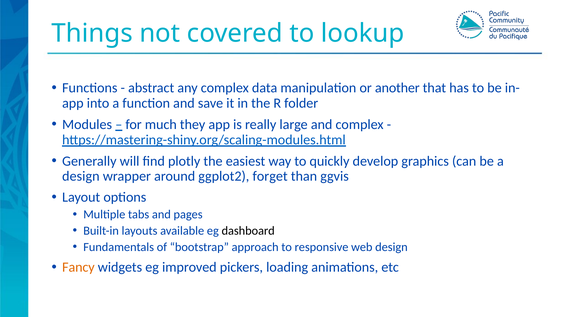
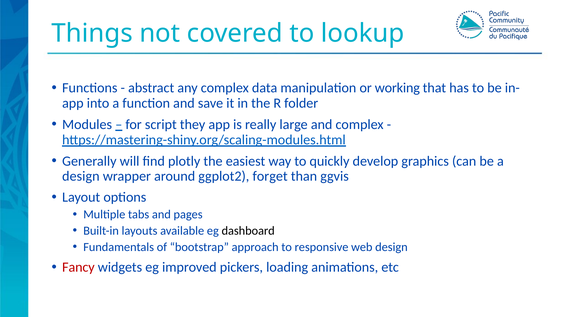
another: another -> working
much: much -> script
Fancy colour: orange -> red
